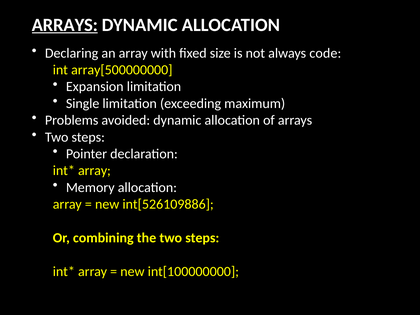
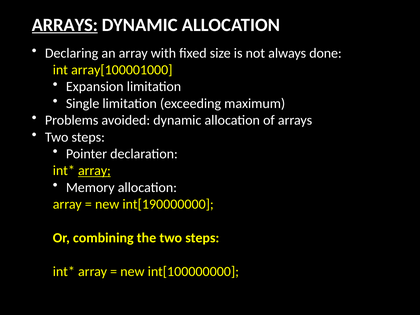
code: code -> done
array[500000000: array[500000000 -> array[100001000
array at (94, 171) underline: none -> present
int[526109886: int[526109886 -> int[190000000
